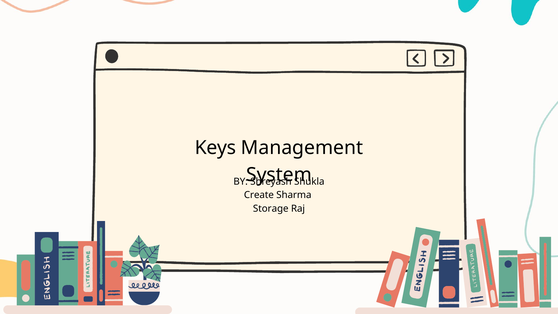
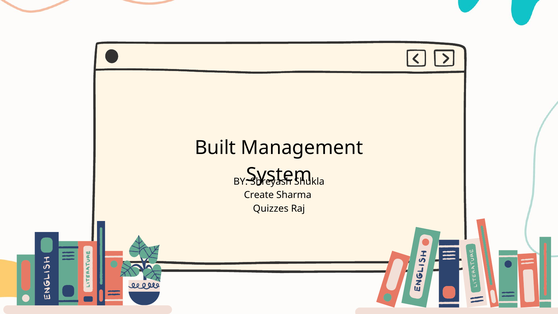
Keys: Keys -> Built
Storage: Storage -> Quizzes
